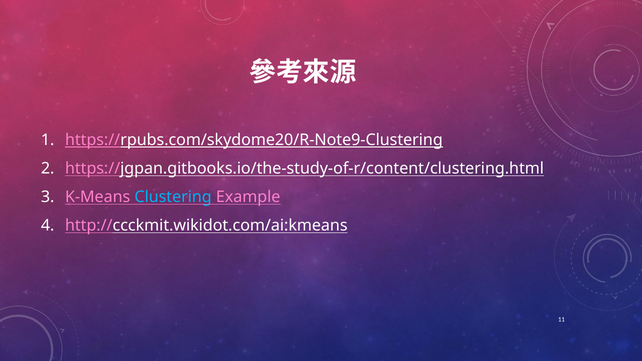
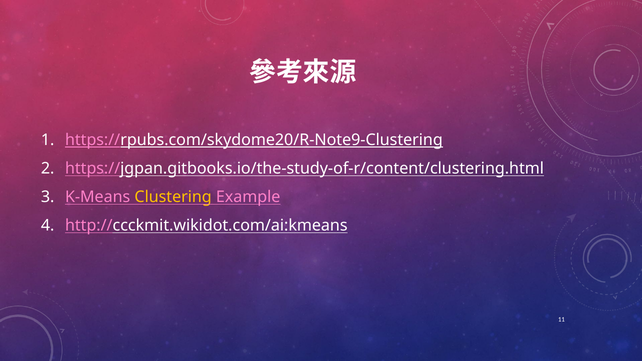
Clustering colour: light blue -> yellow
